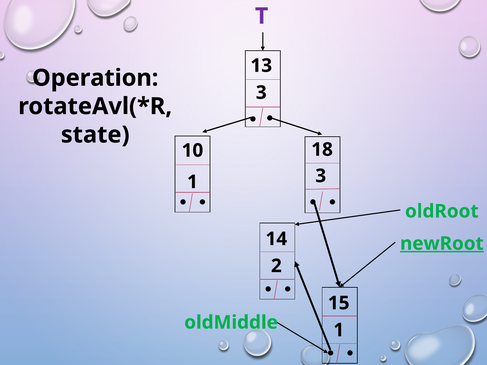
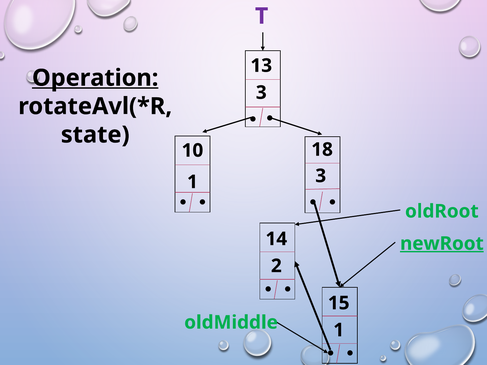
Operation underline: none -> present
